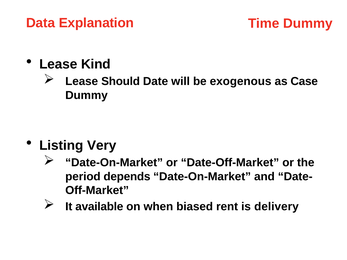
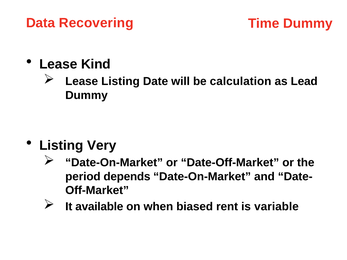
Explanation: Explanation -> Recovering
Lease Should: Should -> Listing
exogenous: exogenous -> calculation
Case: Case -> Lead
delivery: delivery -> variable
